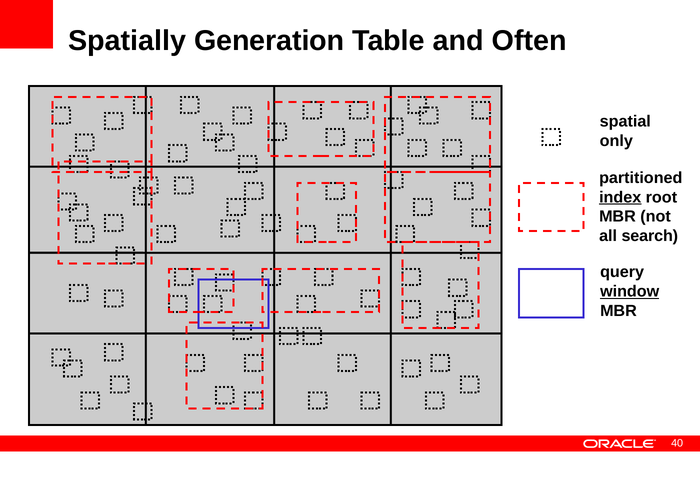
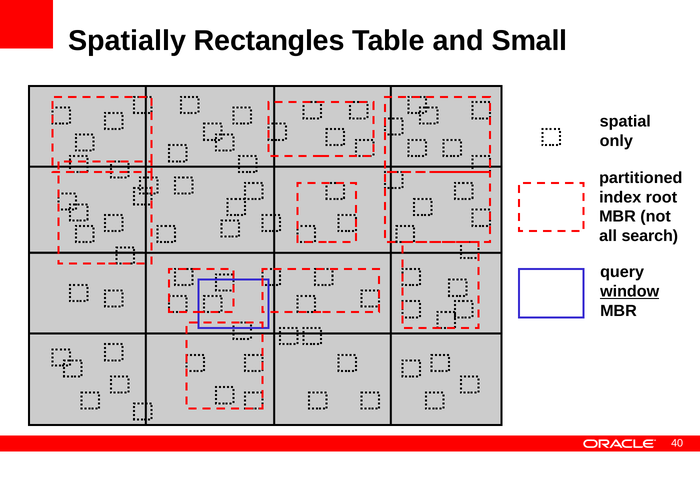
Generation: Generation -> Rectangles
Often: Often -> Small
index underline: present -> none
